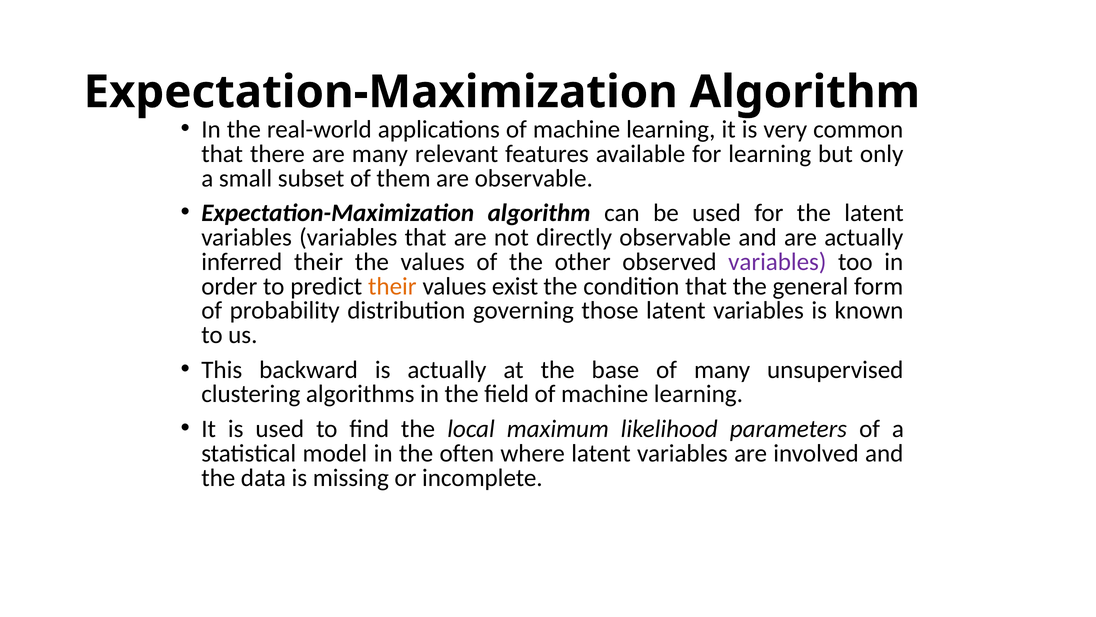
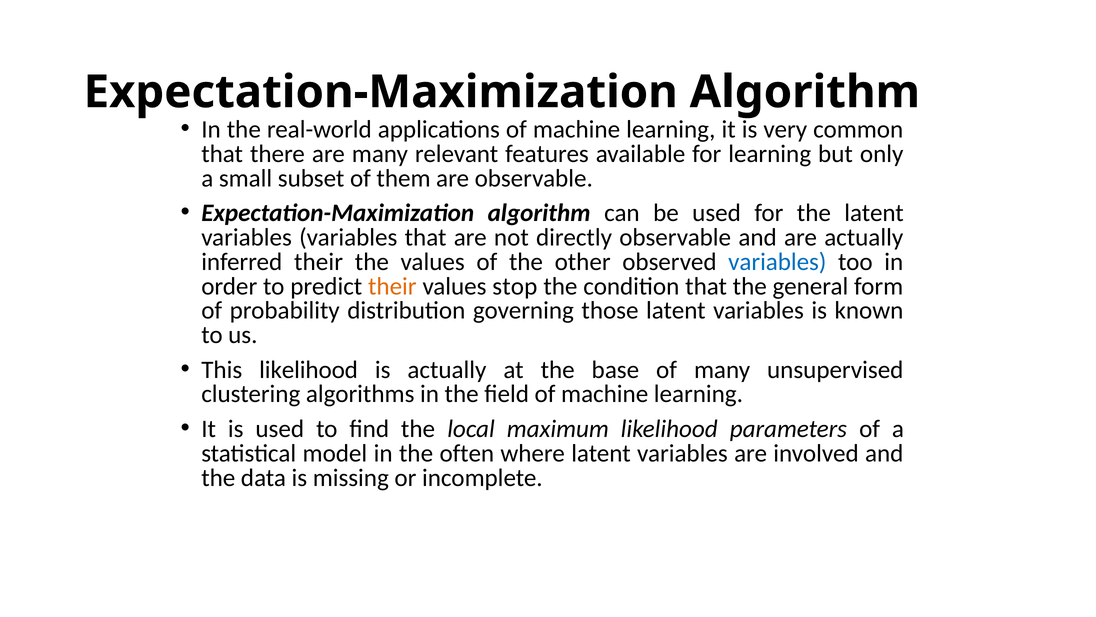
variables at (777, 262) colour: purple -> blue
exist: exist -> stop
This backward: backward -> likelihood
